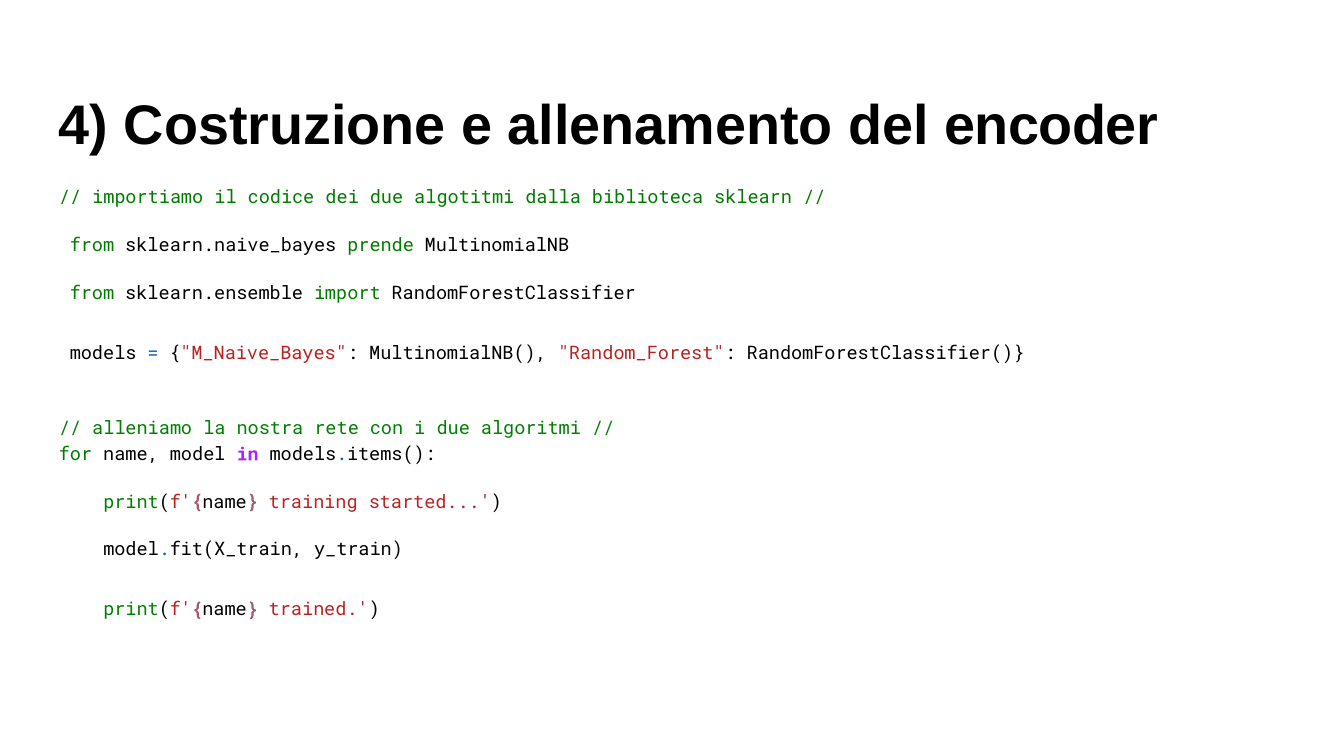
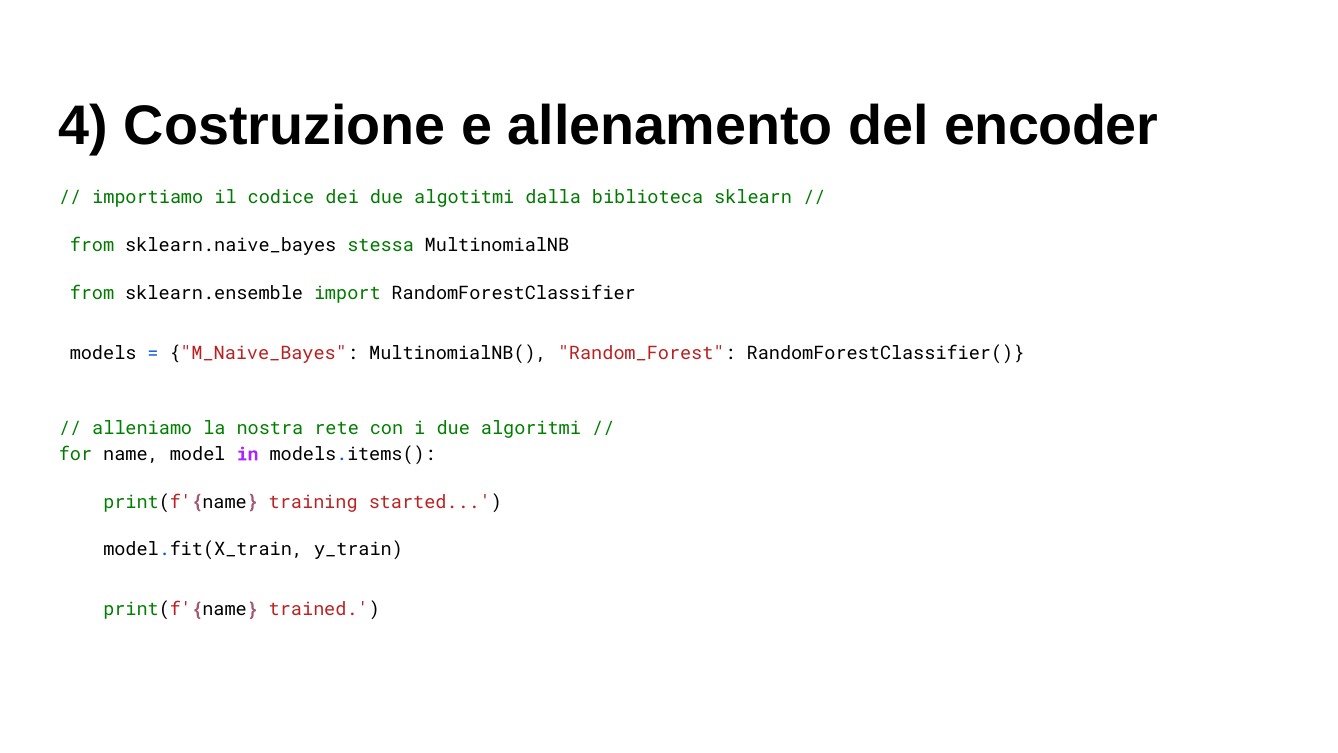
prende: prende -> stessa
